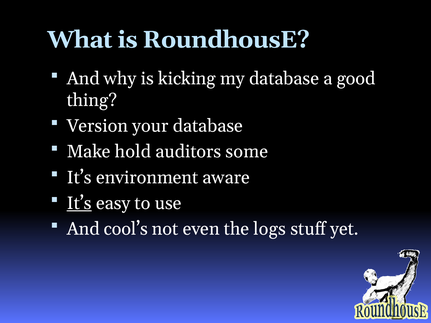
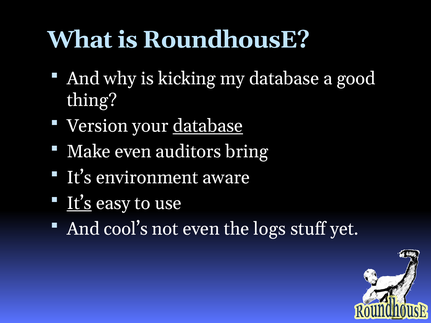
database at (208, 126) underline: none -> present
Make hold: hold -> even
some: some -> bring
